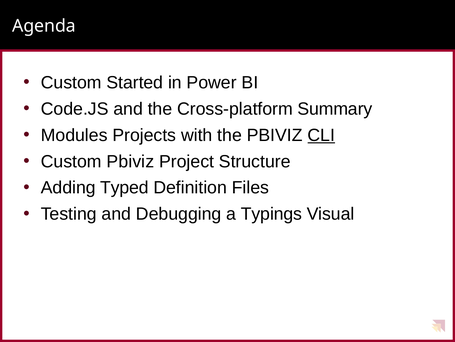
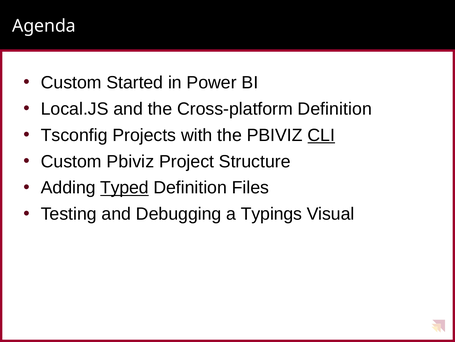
Code.JS: Code.JS -> Local.JS
Cross-platform Summary: Summary -> Definition
Modules: Modules -> Tsconfig
Typed underline: none -> present
